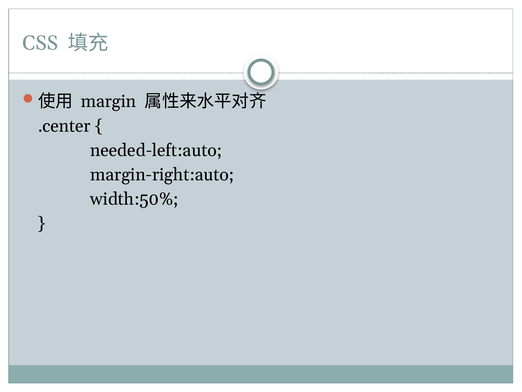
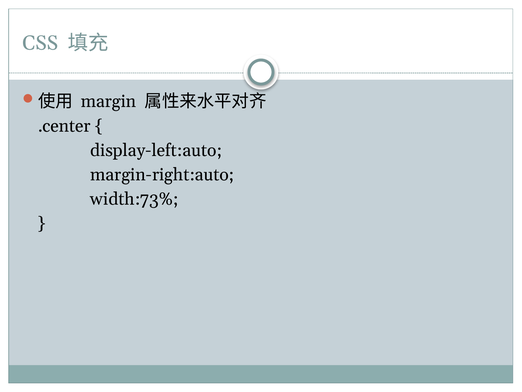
needed-left:auto: needed-left:auto -> display-left:auto
width:50%: width:50% -> width:73%
